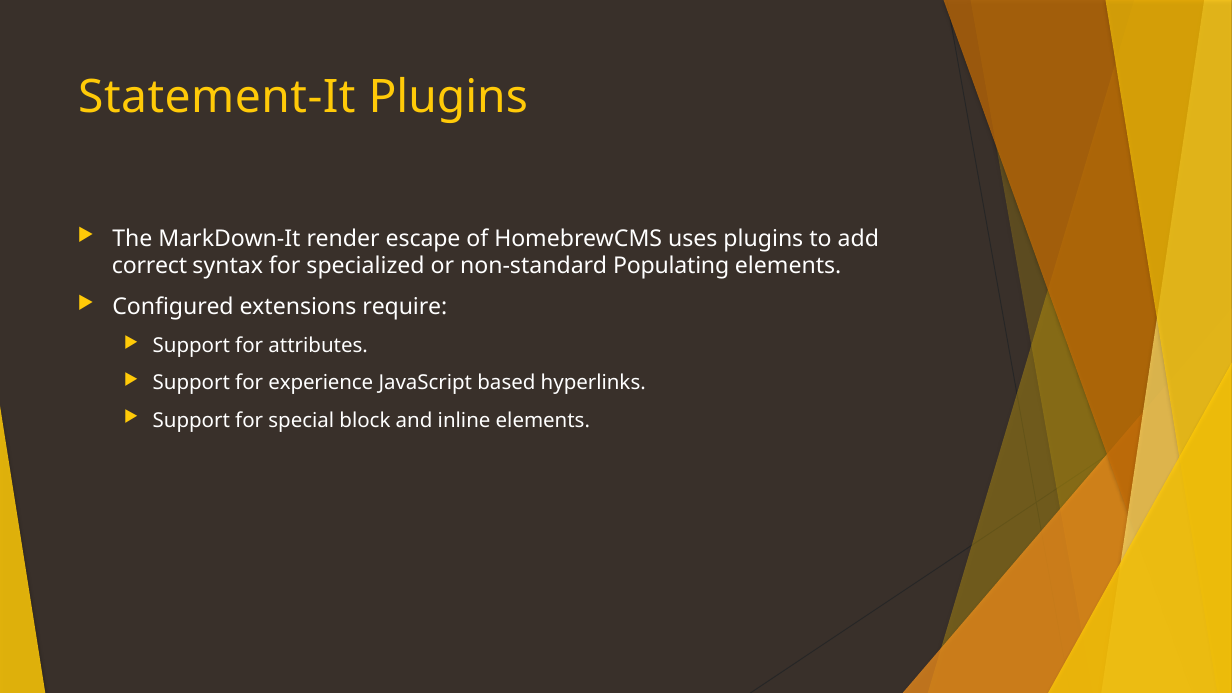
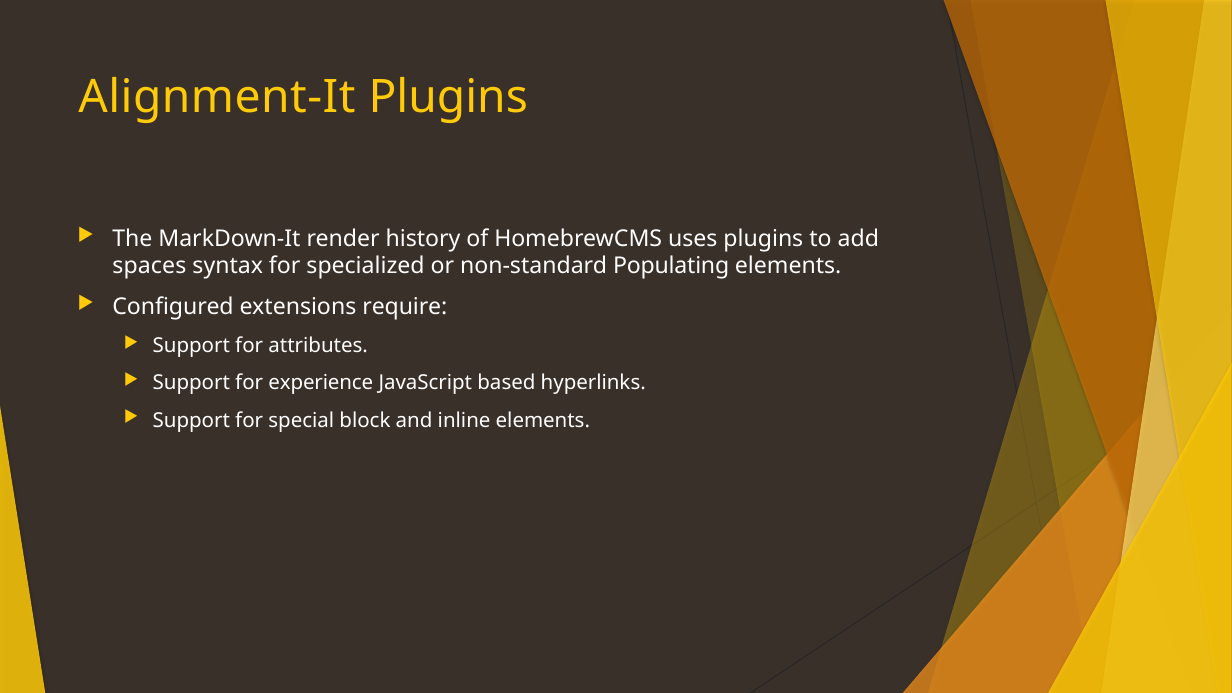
Statement-It: Statement-It -> Alignment-It
escape: escape -> history
correct: correct -> spaces
